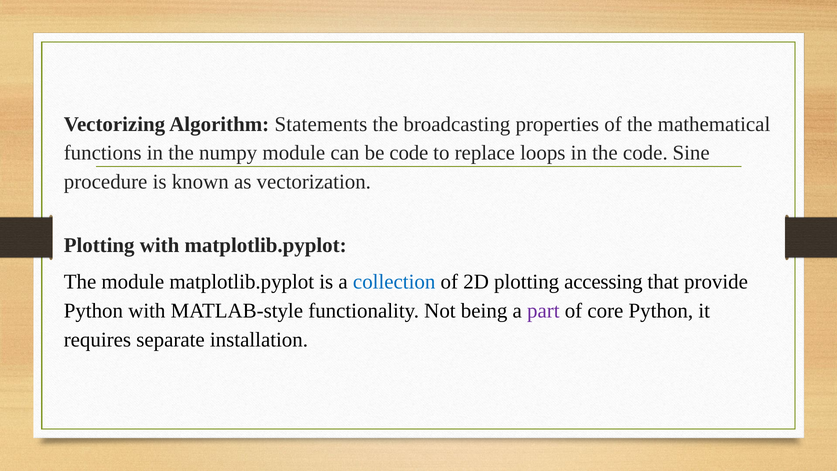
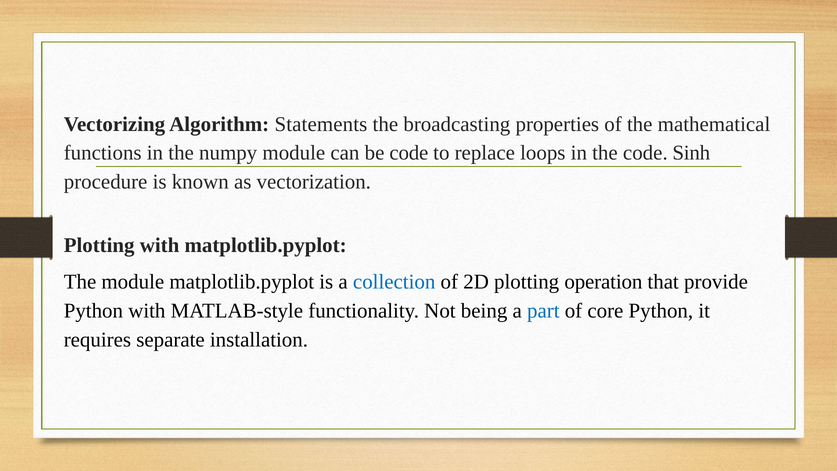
Sine: Sine -> Sinh
accessing: accessing -> operation
part colour: purple -> blue
